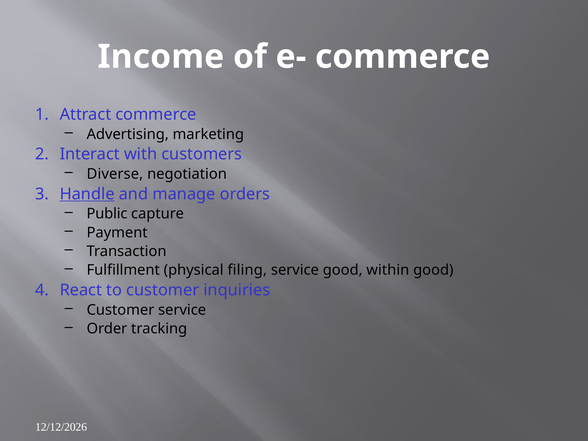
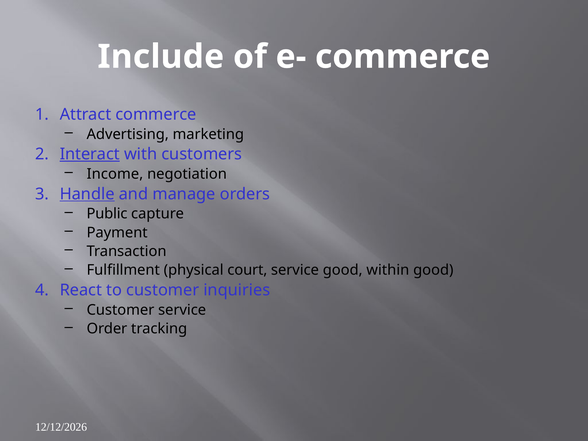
Income: Income -> Include
Interact underline: none -> present
Diverse: Diverse -> Income
filing: filing -> court
